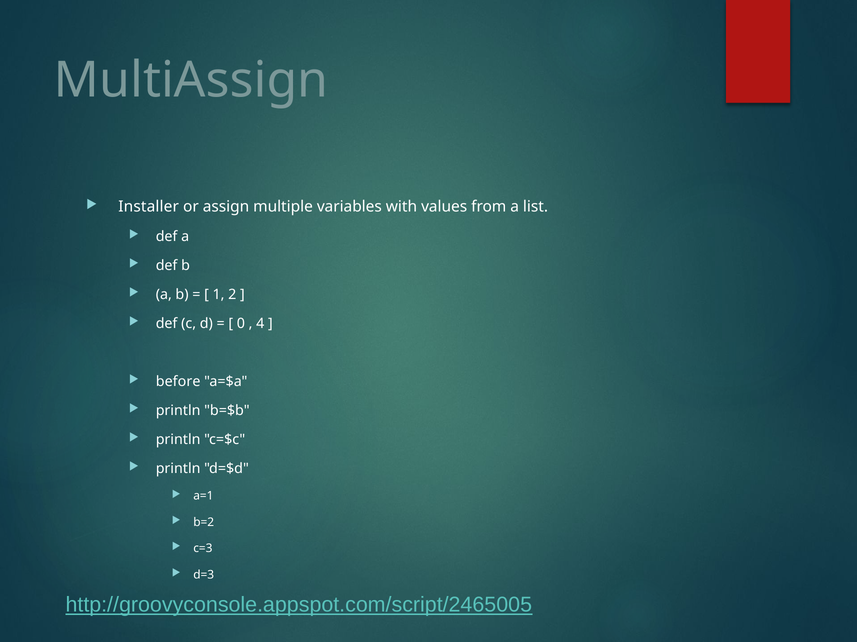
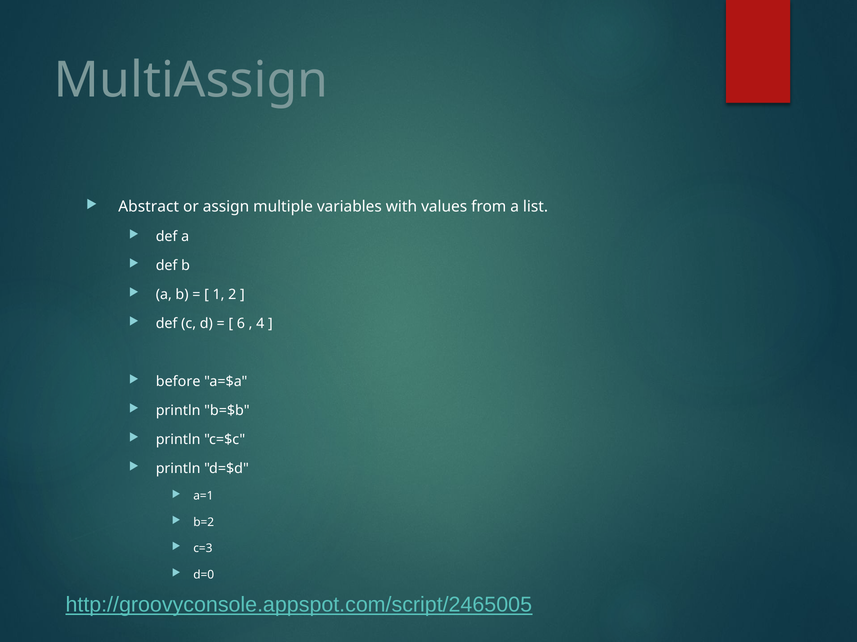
Installer: Installer -> Abstract
0: 0 -> 6
d=3: d=3 -> d=0
